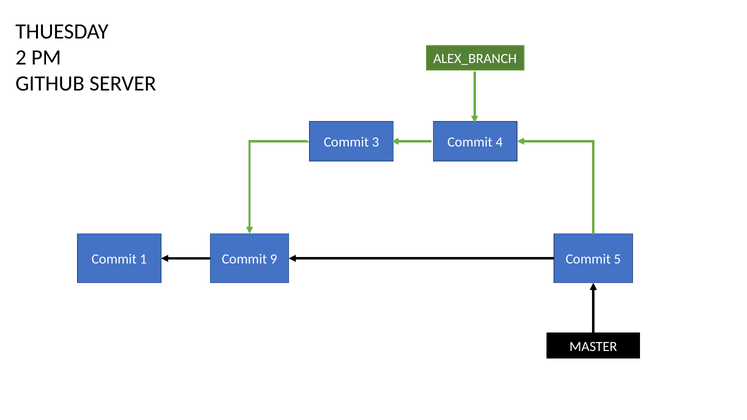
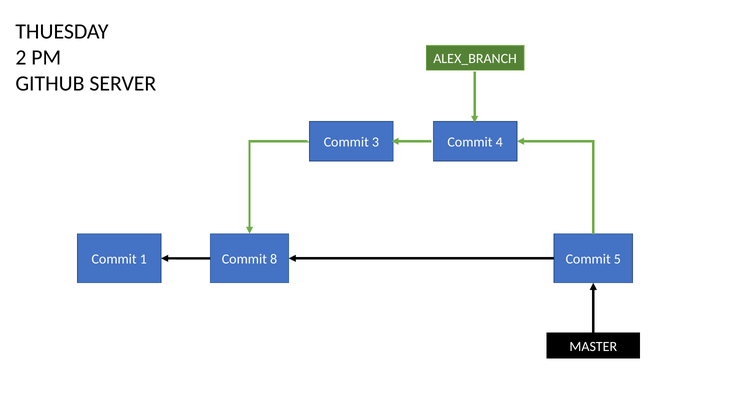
9: 9 -> 8
